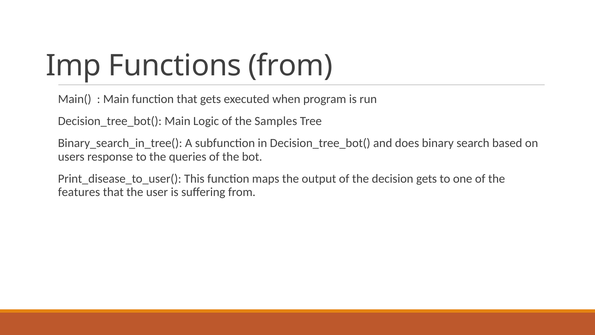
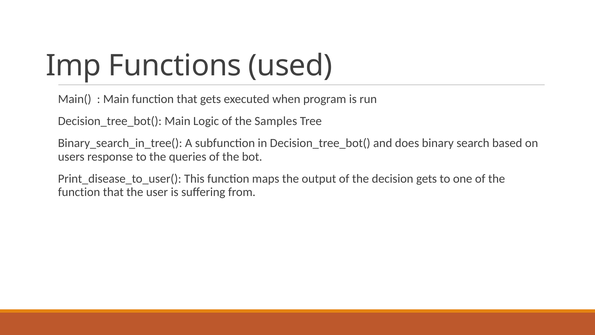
Functions from: from -> used
features at (79, 192): features -> function
